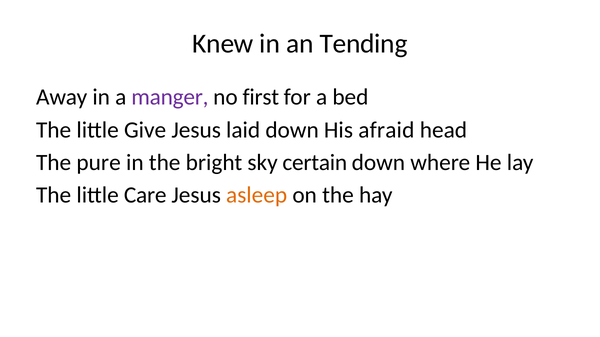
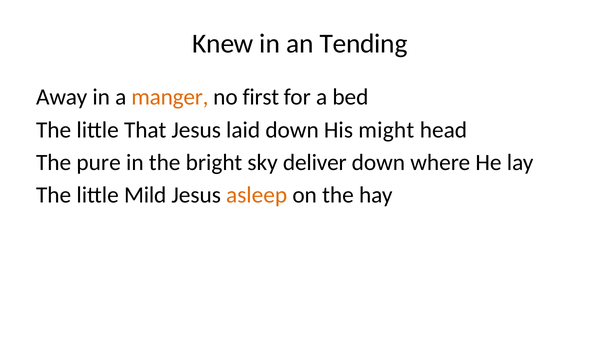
manger colour: purple -> orange
Give: Give -> That
afraid: afraid -> might
certain: certain -> deliver
Care: Care -> Mild
